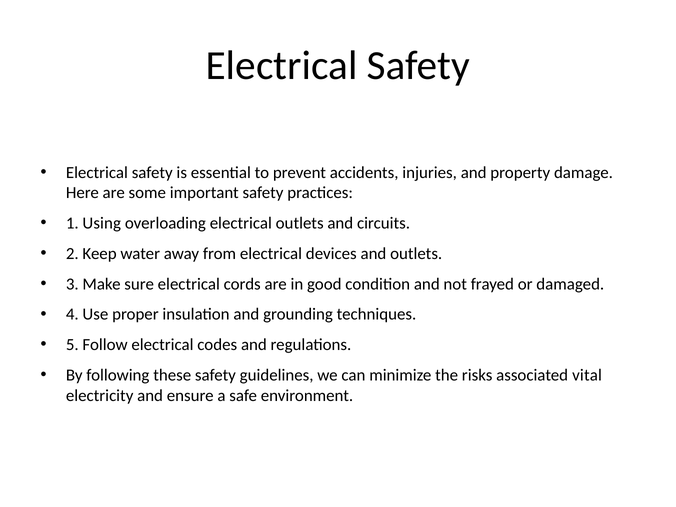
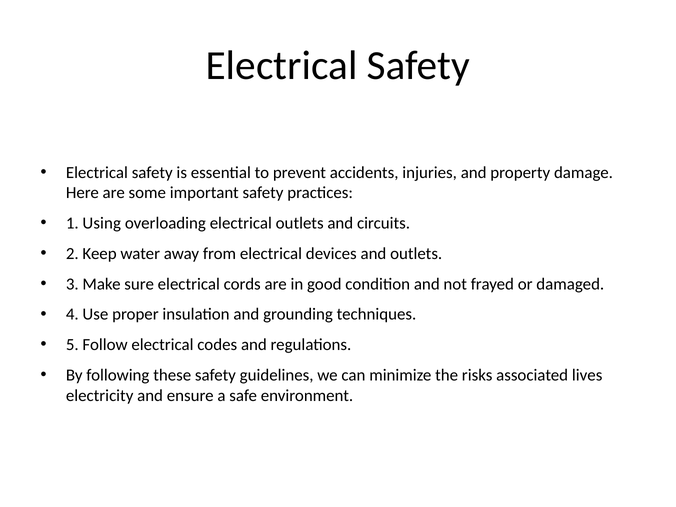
vital: vital -> lives
